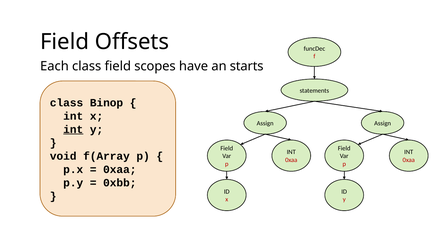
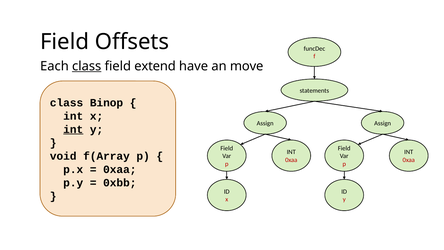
class at (87, 66) underline: none -> present
scopes: scopes -> extend
starts: starts -> move
